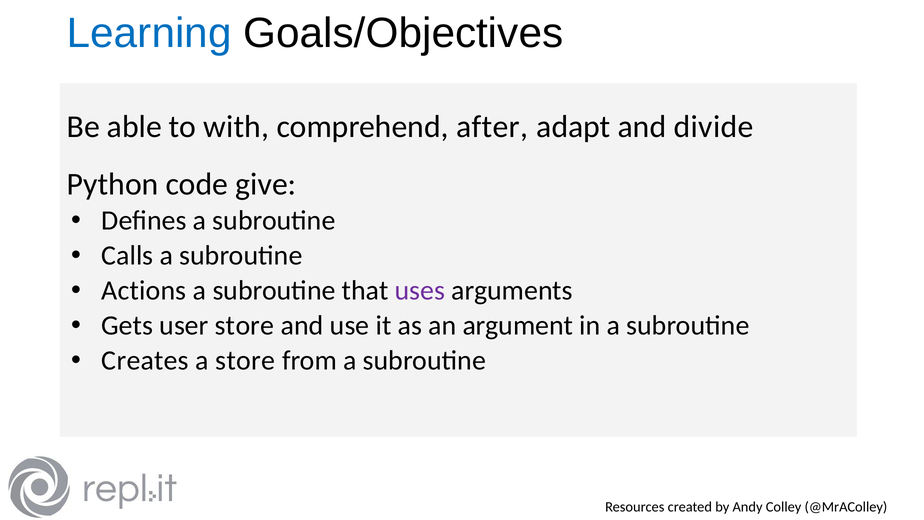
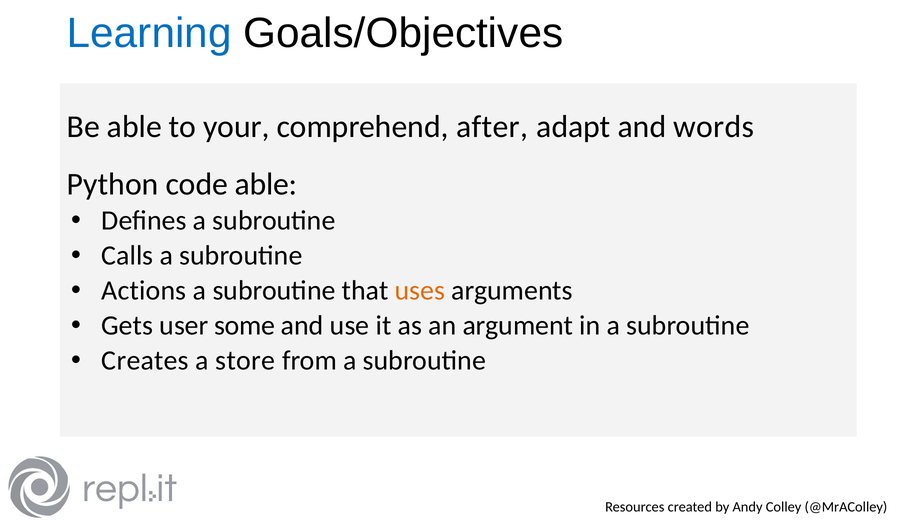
with: with -> your
divide: divide -> words
code give: give -> able
uses colour: purple -> orange
user store: store -> some
